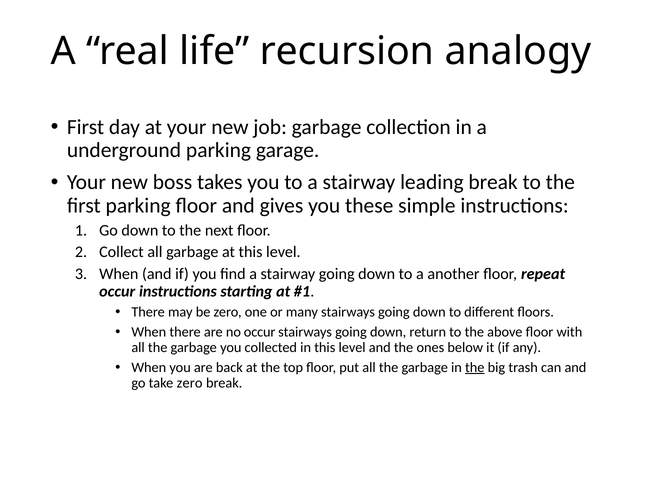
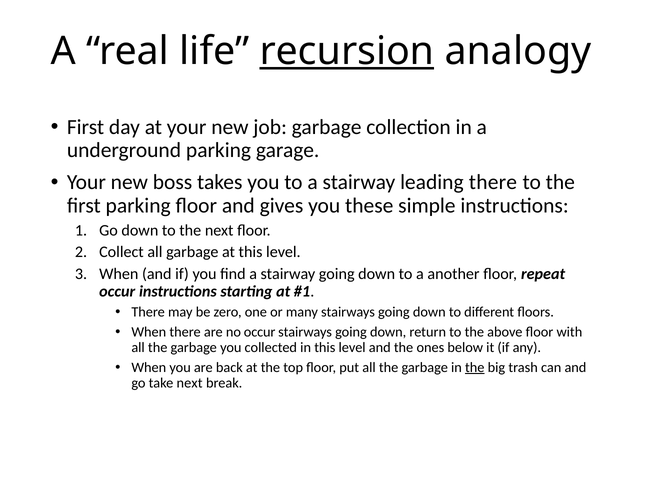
recursion underline: none -> present
leading break: break -> there
take zero: zero -> next
